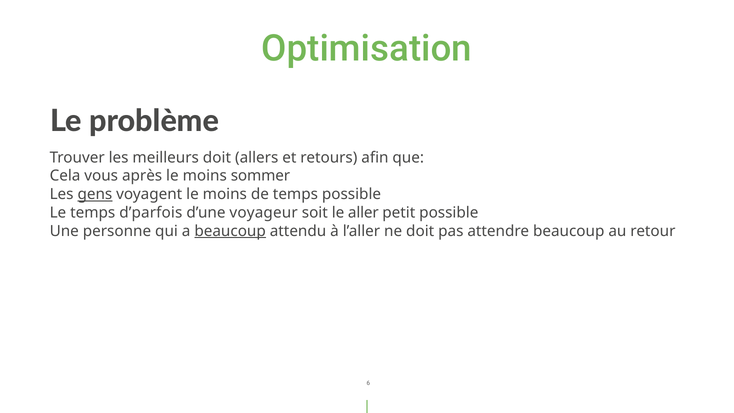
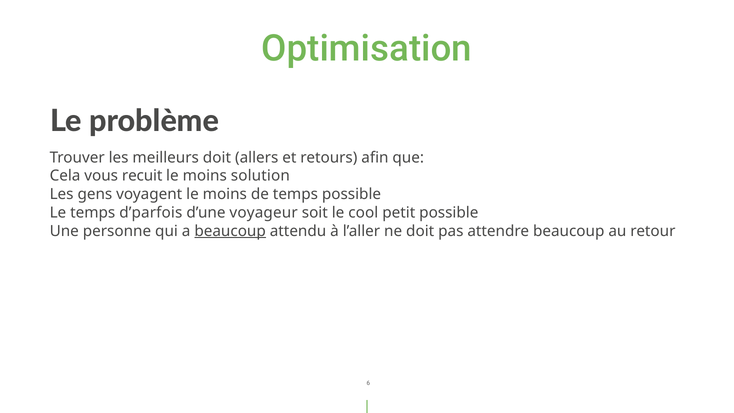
après: après -> recuit
sommer: sommer -> solution
gens underline: present -> none
aller: aller -> cool
